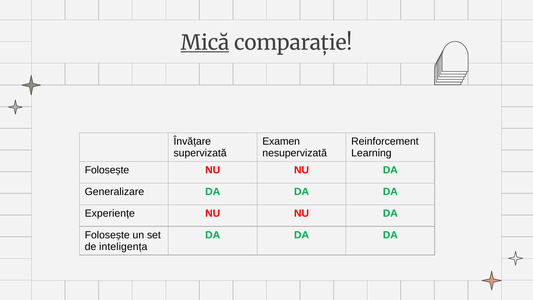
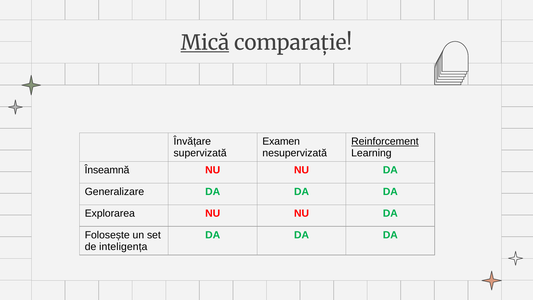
Reinforcement underline: none -> present
Folosește at (107, 170): Folosește -> Înseamnă
Experiențe: Experiențe -> Explorarea
